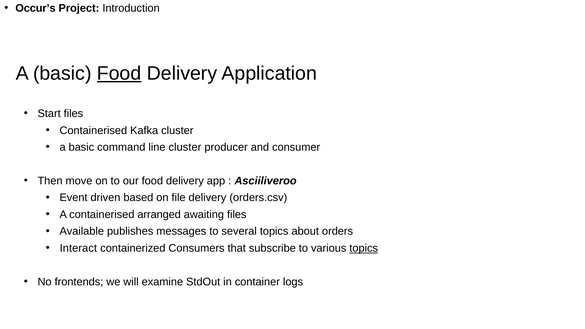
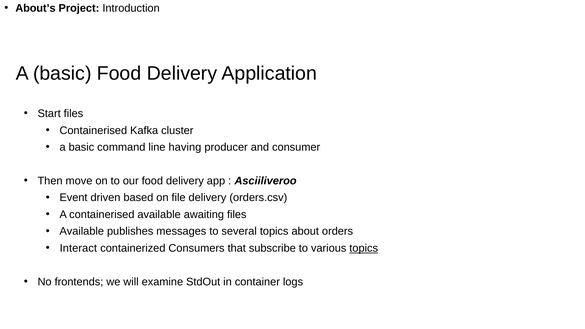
Occur’s: Occur’s -> About’s
Food at (119, 73) underline: present -> none
line cluster: cluster -> having
containerised arranged: arranged -> available
